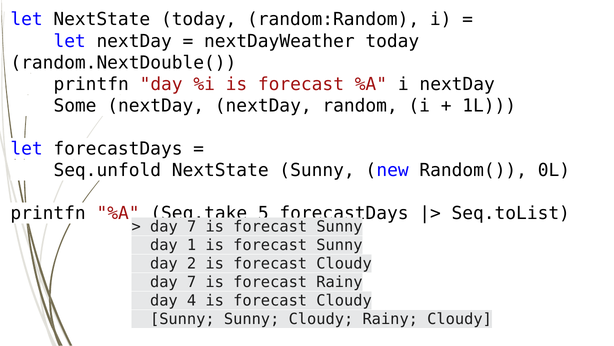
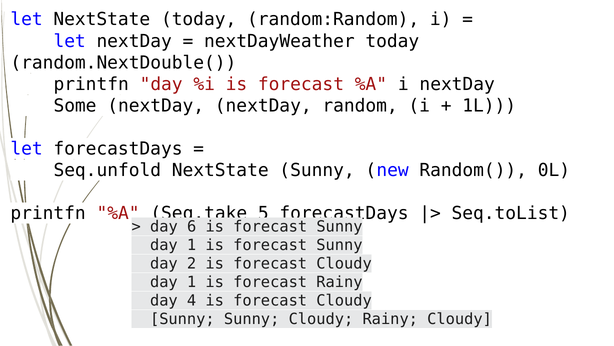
7 at (192, 226): 7 -> 6
7 at (192, 282): 7 -> 1
